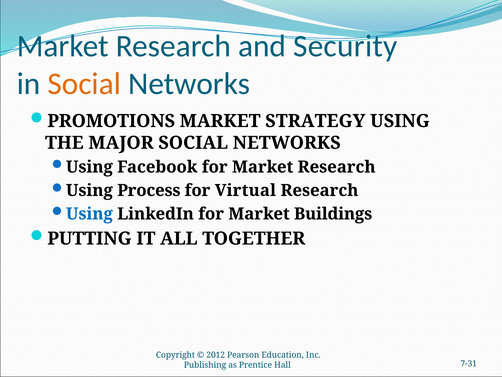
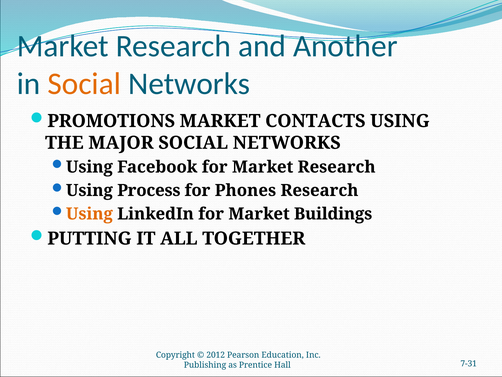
Security: Security -> Another
STRATEGY: STRATEGY -> CONTACTS
Virtual: Virtual -> Phones
Using at (89, 214) colour: blue -> orange
